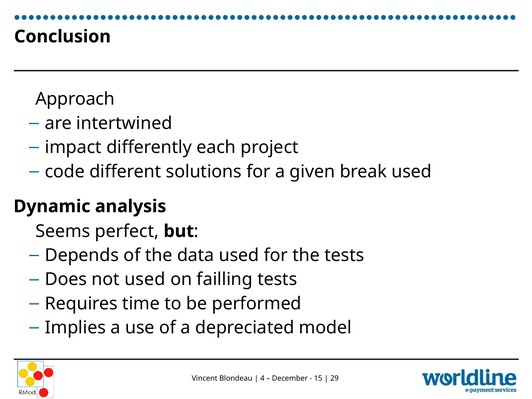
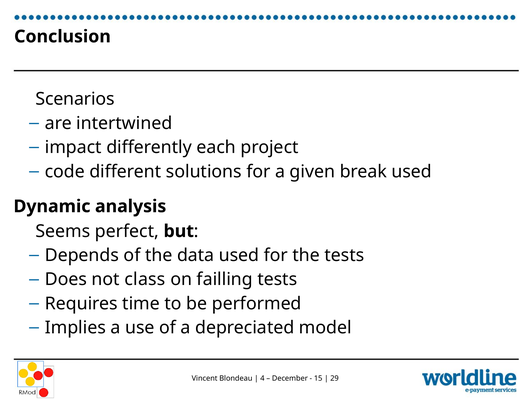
Approach: Approach -> Scenarios
not used: used -> class
